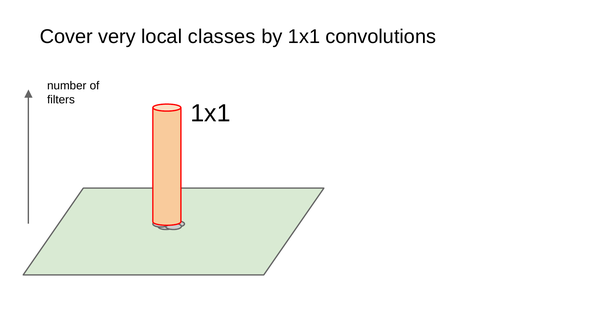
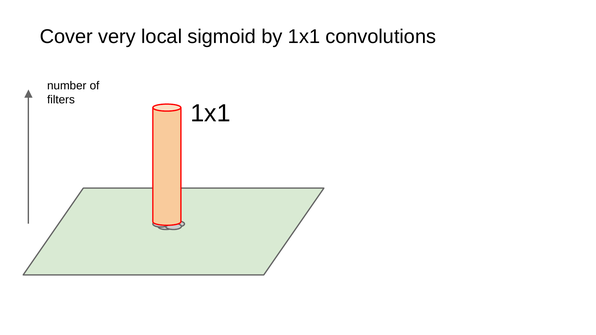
classes: classes -> sigmoid
